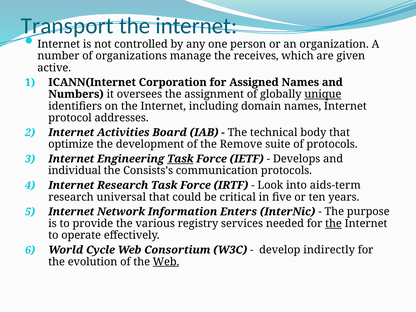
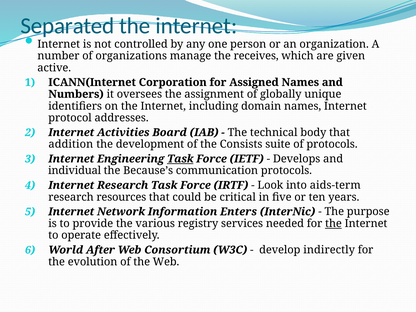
Transport: Transport -> Separated
unique underline: present -> none
optimize: optimize -> addition
Remove: Remove -> Consists
Consists’s: Consists’s -> Because’s
universal: universal -> resources
Cycle: Cycle -> After
Web at (166, 262) underline: present -> none
